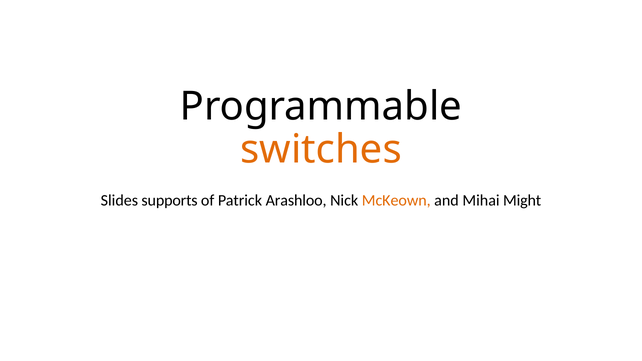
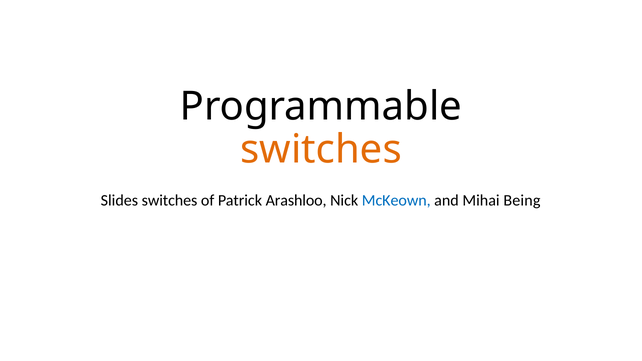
Slides supports: supports -> switches
McKeown colour: orange -> blue
Might: Might -> Being
